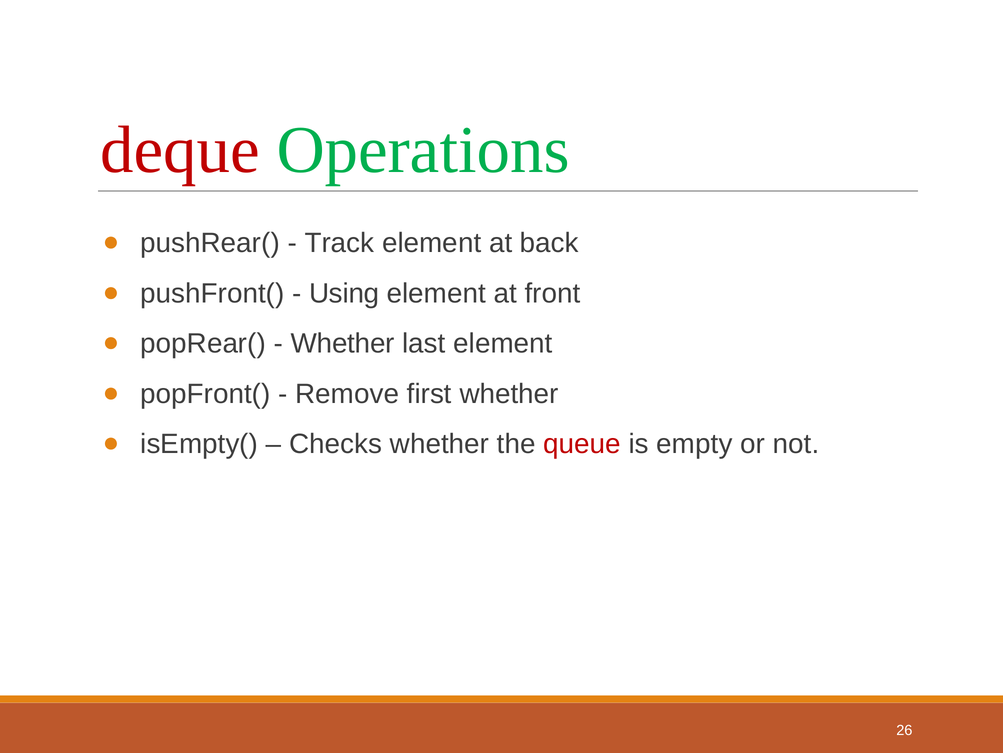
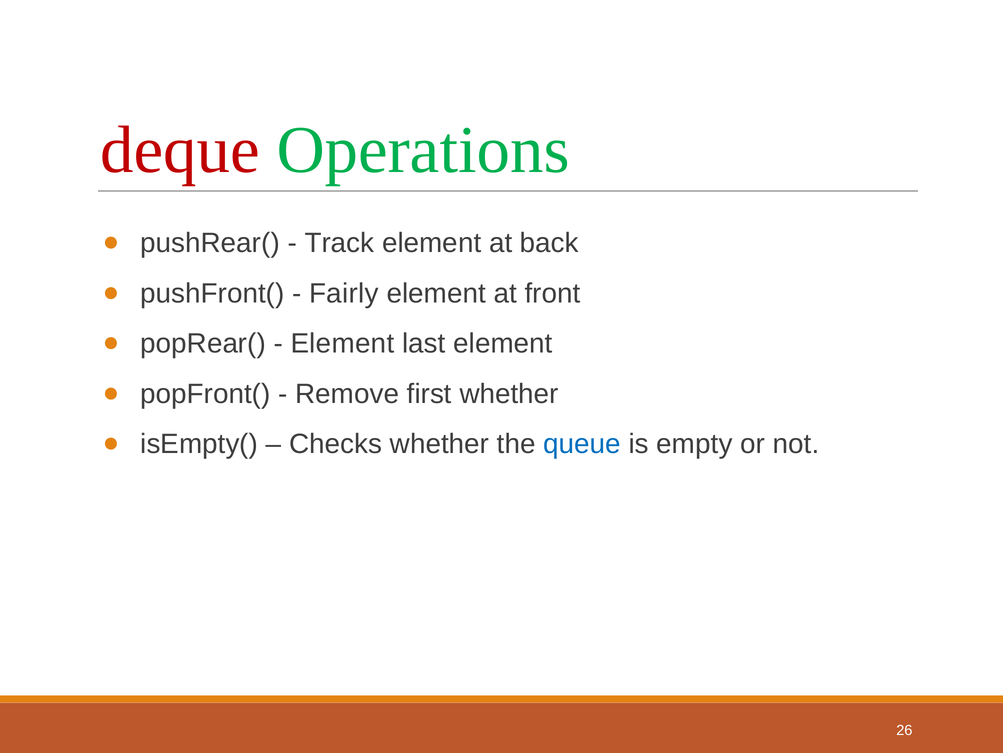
Using: Using -> Fairly
Whether at (343, 343): Whether -> Element
queue colour: red -> blue
